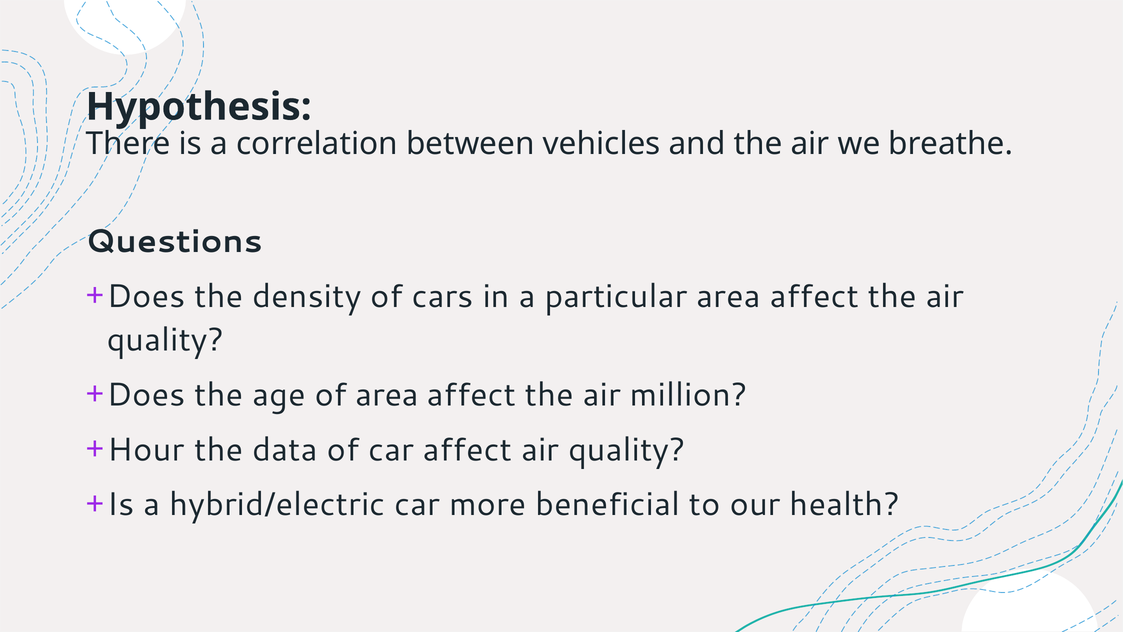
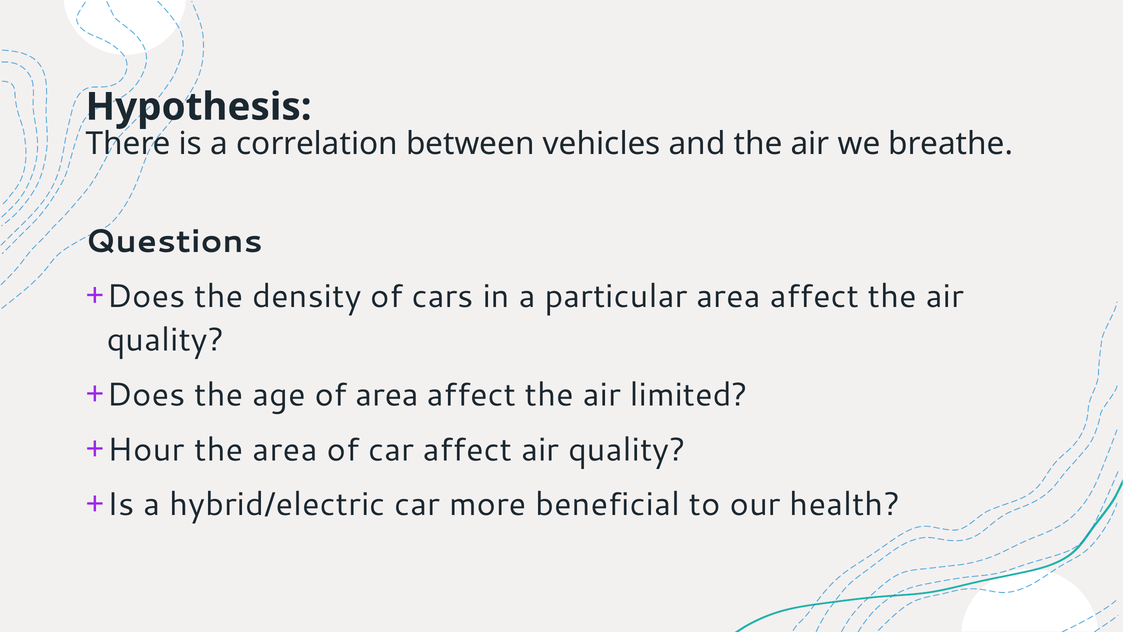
million: million -> limited
the data: data -> area
